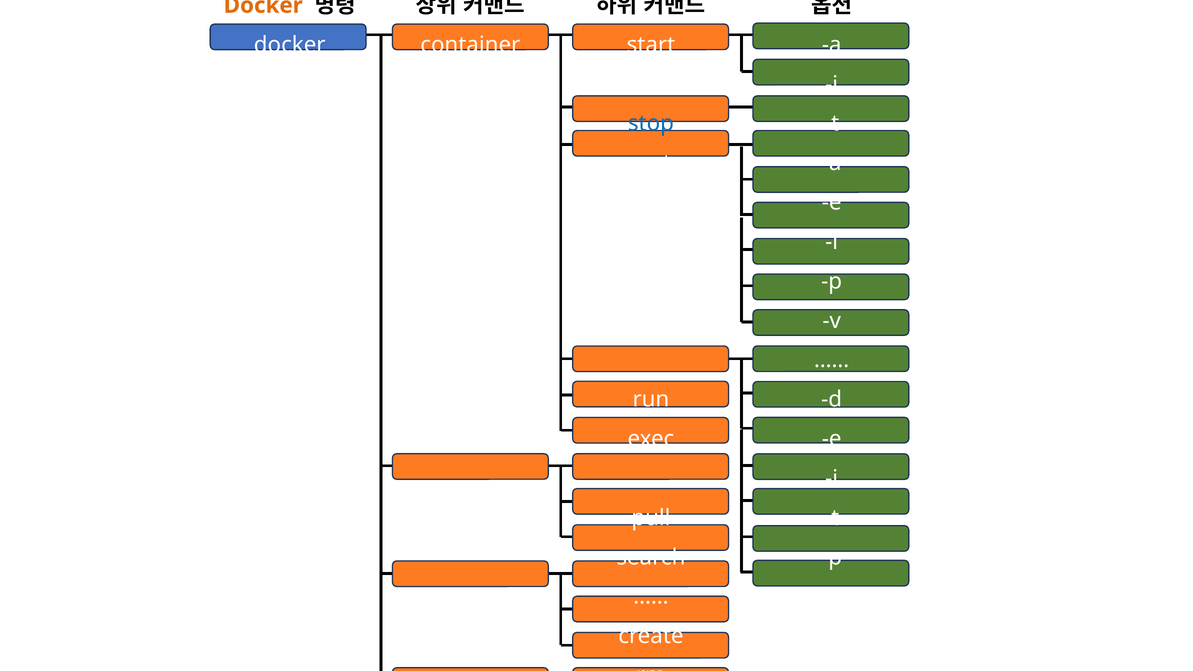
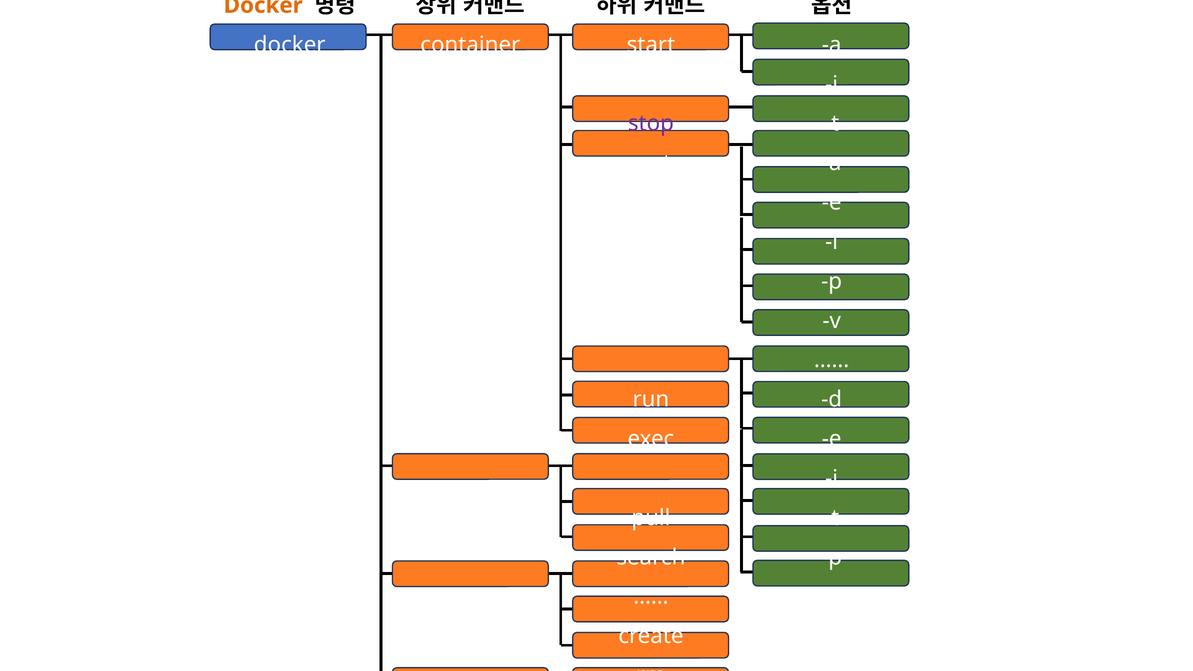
stop colour: blue -> purple
